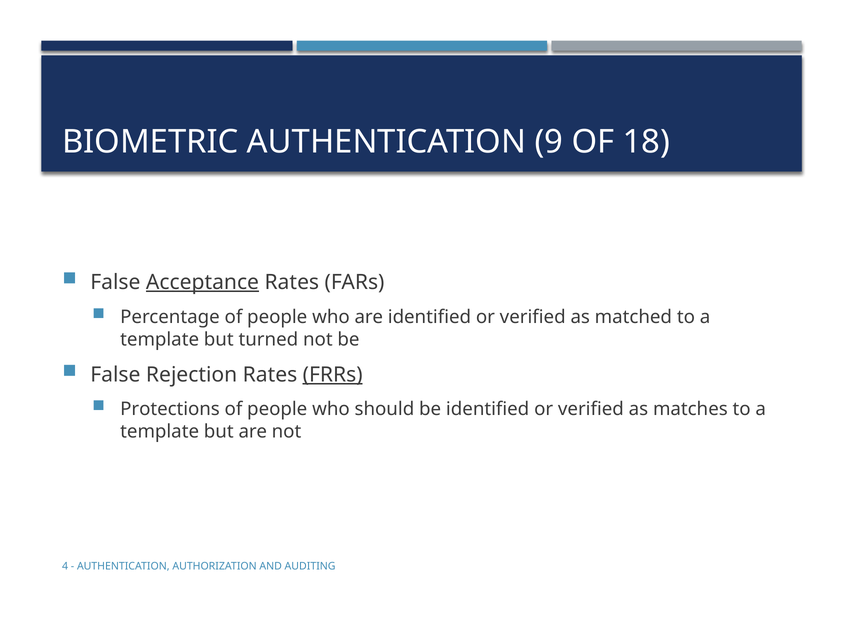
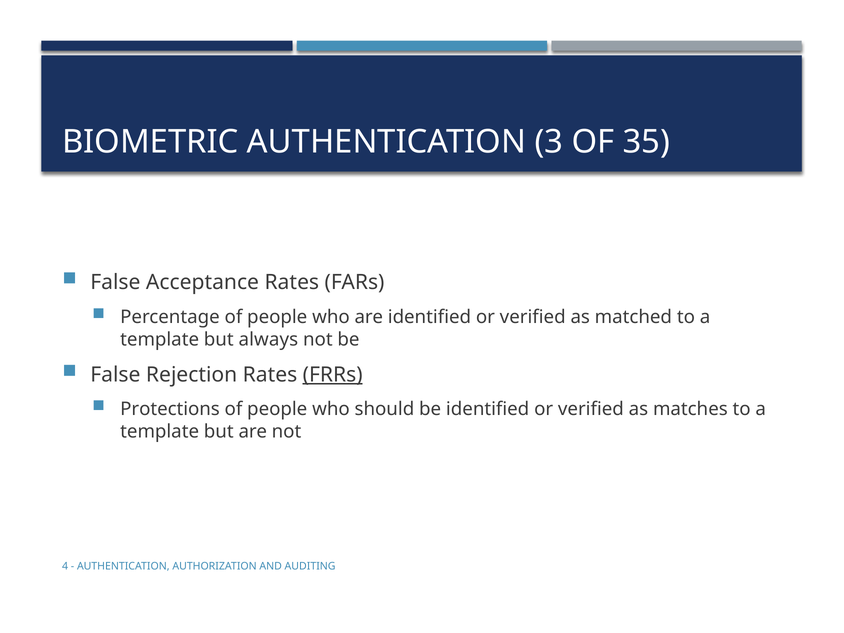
9: 9 -> 3
18: 18 -> 35
Acceptance underline: present -> none
turned: turned -> always
